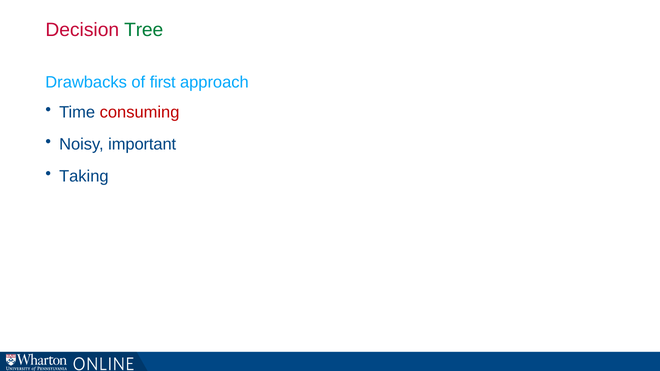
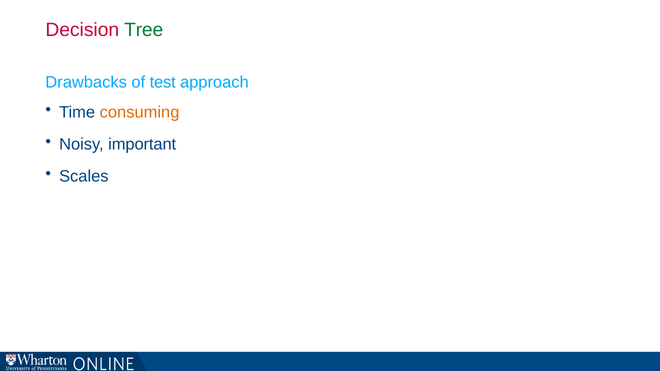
first: first -> test
consuming colour: red -> orange
Taking: Taking -> Scales
